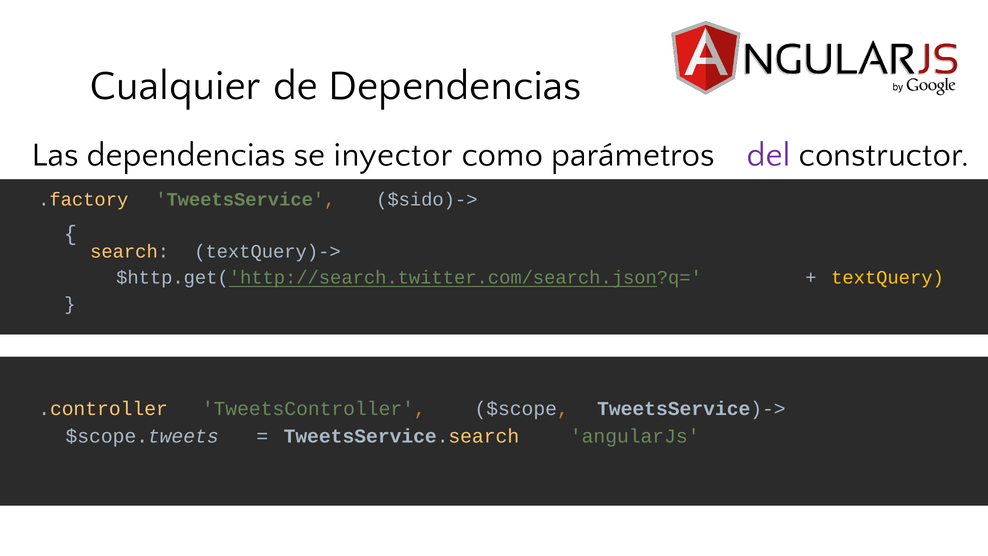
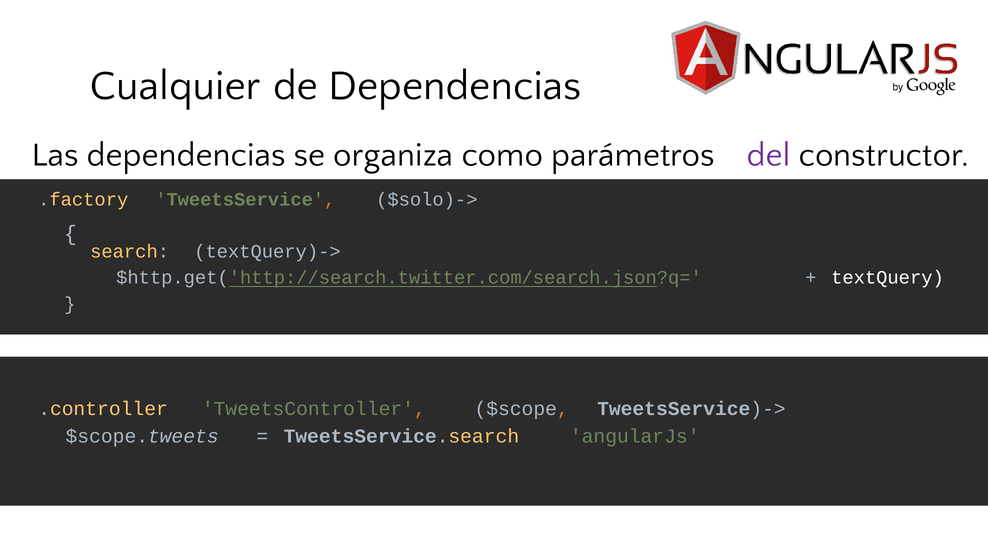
inyector: inyector -> organiza
$sido)->: $sido)-> -> $solo)->
textQuery colour: yellow -> white
